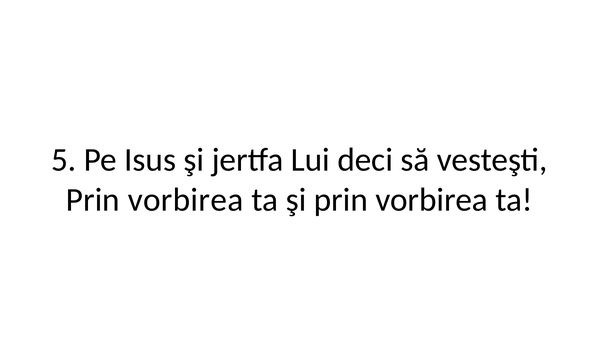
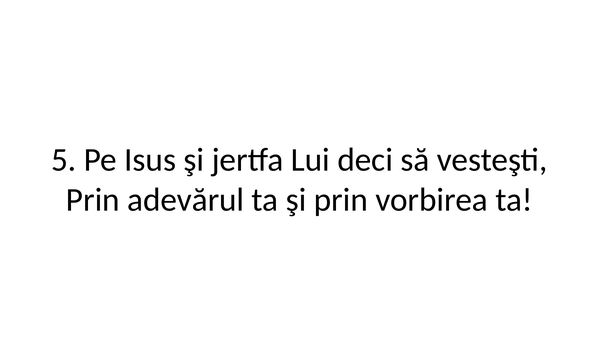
vorbirea at (186, 200): vorbirea -> adevărul
